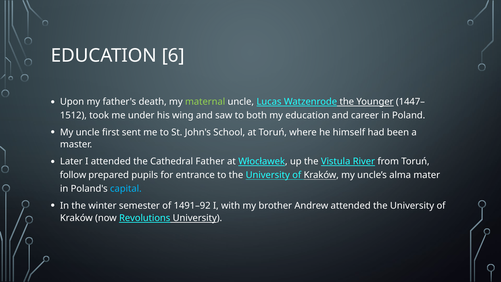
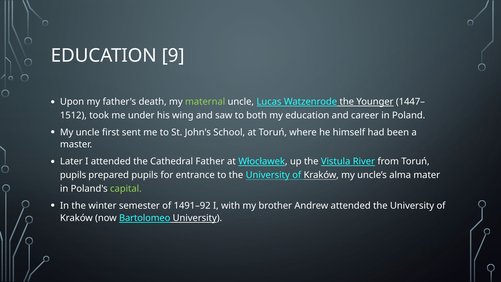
6: 6 -> 9
follow at (73, 175): follow -> pupils
capital colour: light blue -> light green
Revolutions: Revolutions -> Bartolomeo
